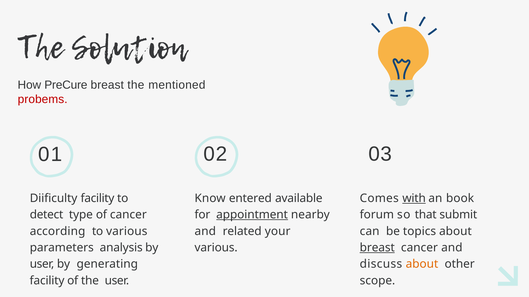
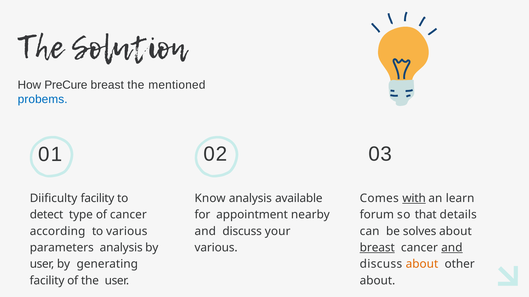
probems colour: red -> blue
Know entered: entered -> analysis
book: book -> learn
appointment underline: present -> none
submit: submit -> details
related at (242, 232): related -> discuss
topics: topics -> solves
and at (452, 248) underline: none -> present
scope at (377, 281): scope -> about
